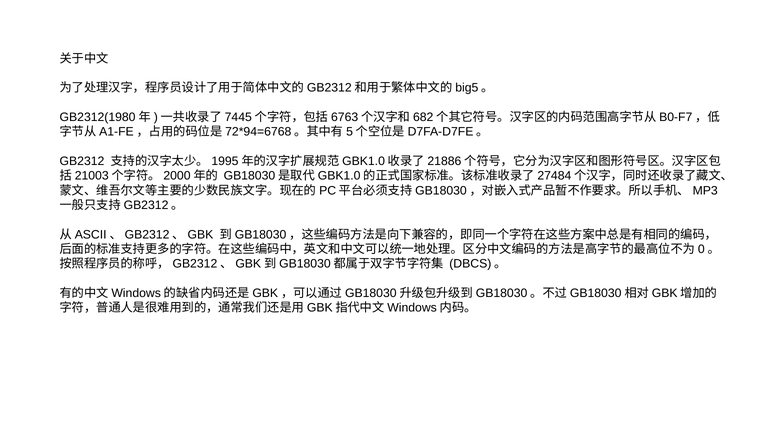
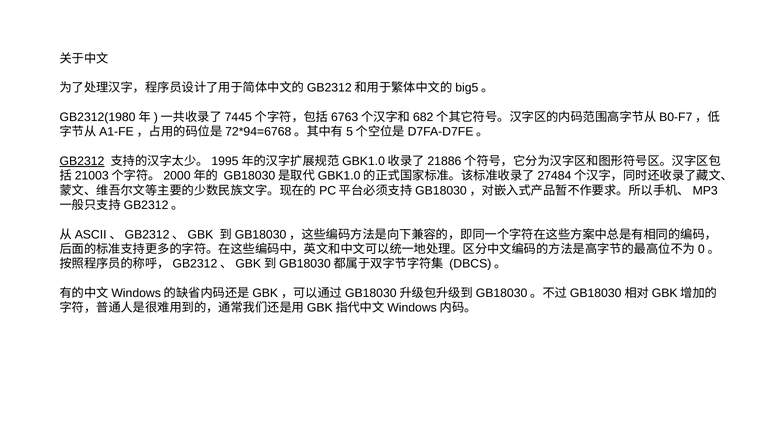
GB2312 underline: none -> present
